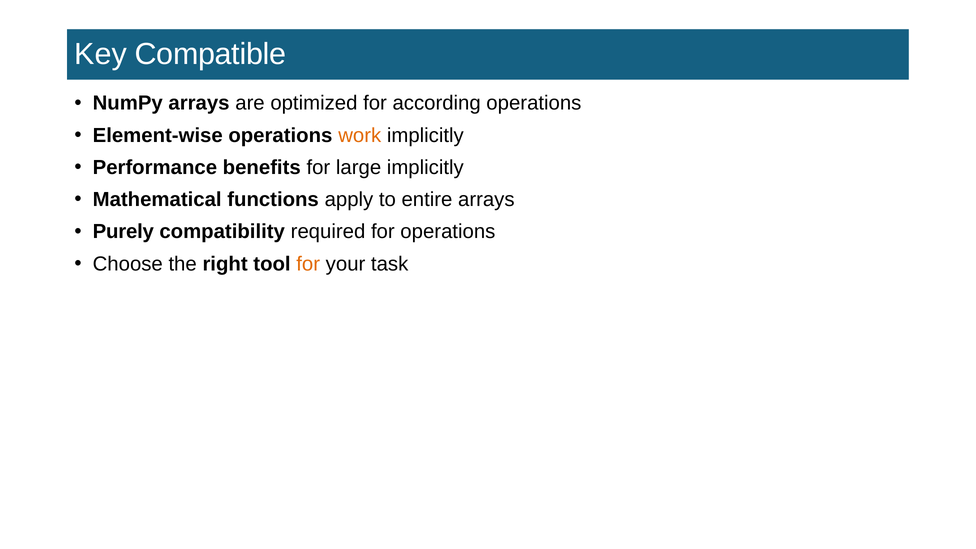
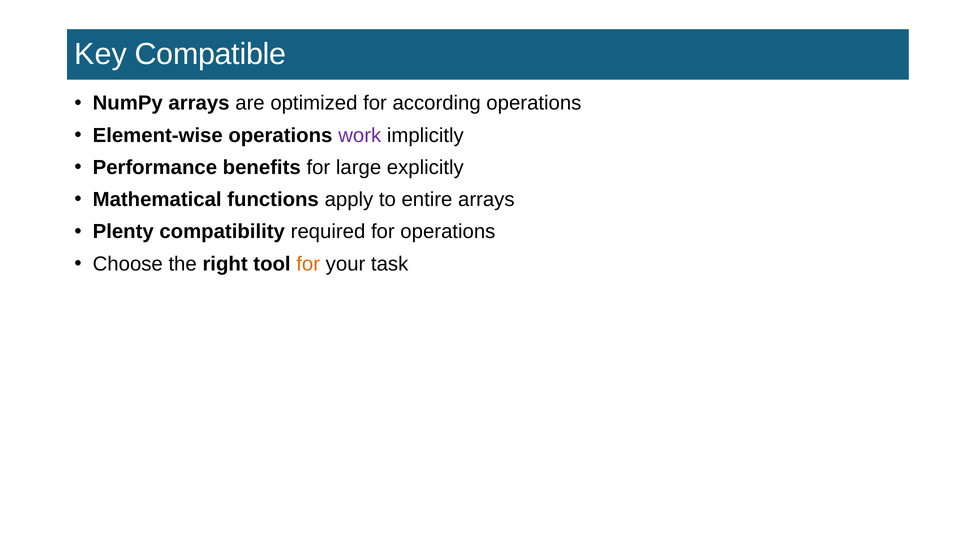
work colour: orange -> purple
large implicitly: implicitly -> explicitly
Purely: Purely -> Plenty
